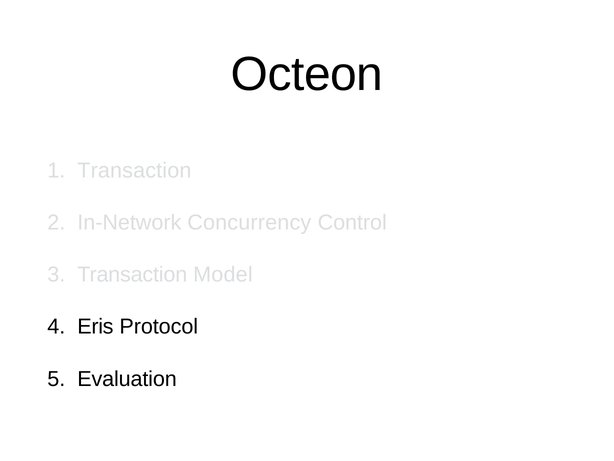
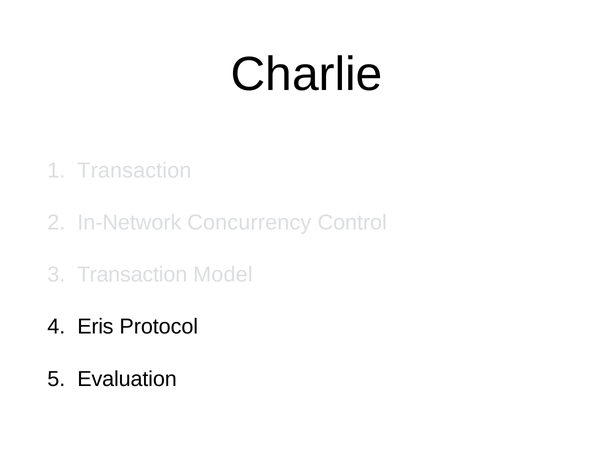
Octeon: Octeon -> Charlie
